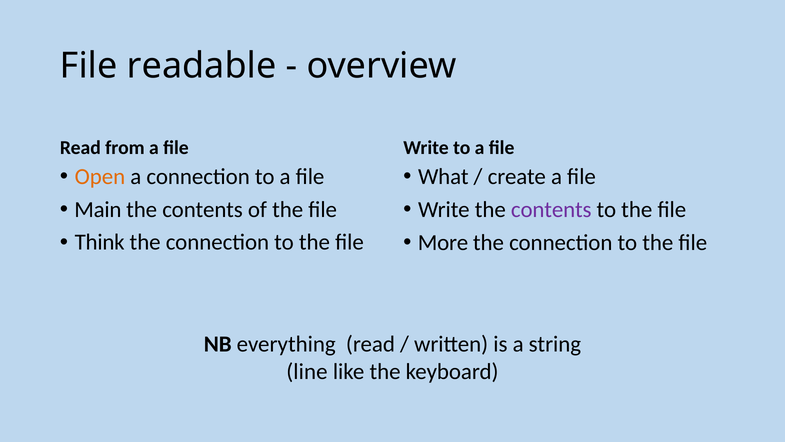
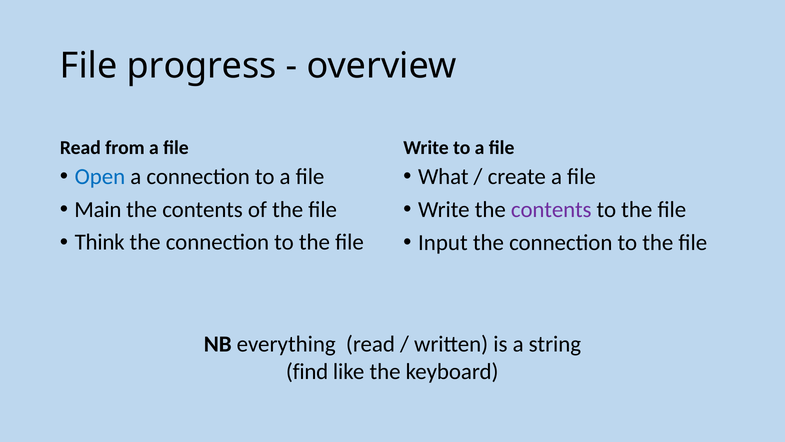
readable: readable -> progress
Open colour: orange -> blue
More: More -> Input
line: line -> find
